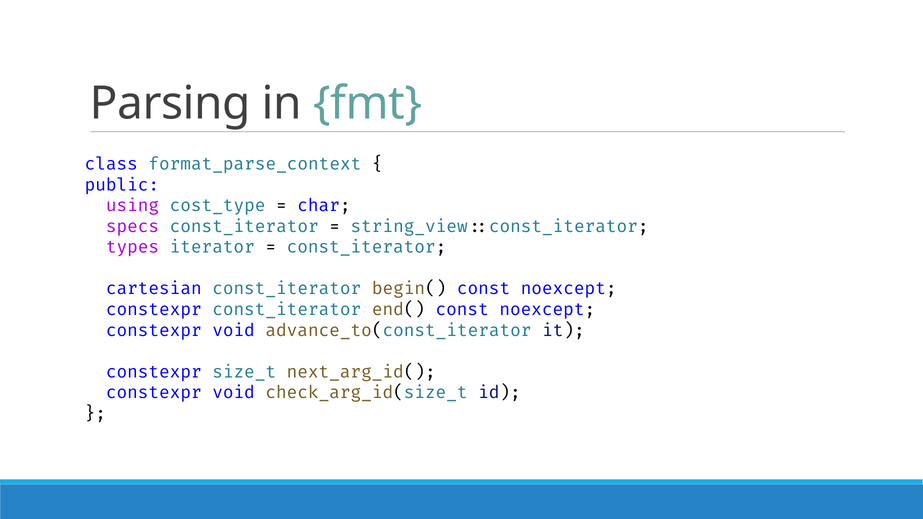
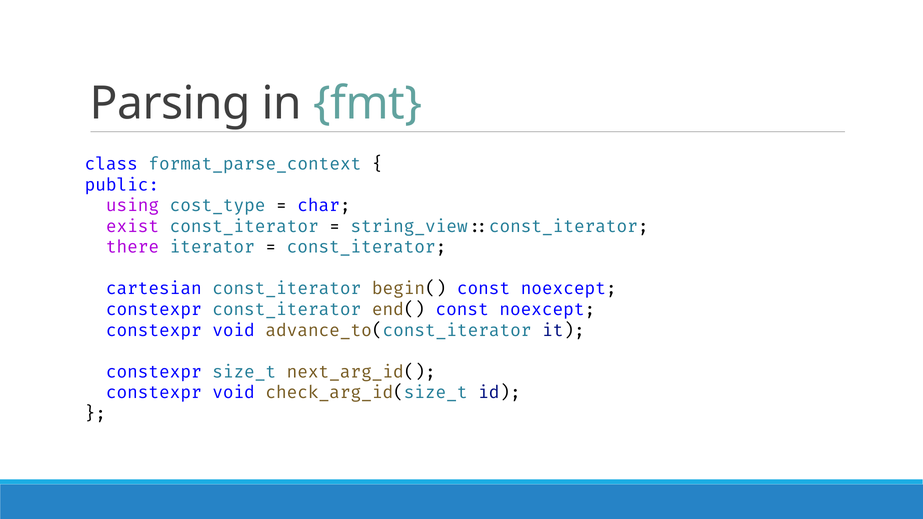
specs: specs -> exist
types: types -> there
